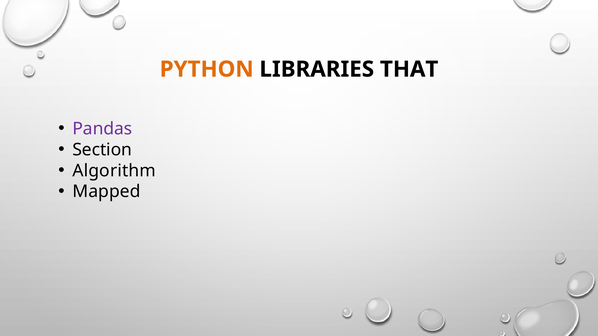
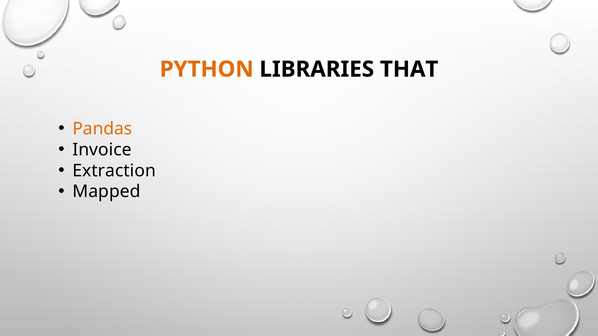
Pandas colour: purple -> orange
Section: Section -> Invoice
Algorithm: Algorithm -> Extraction
